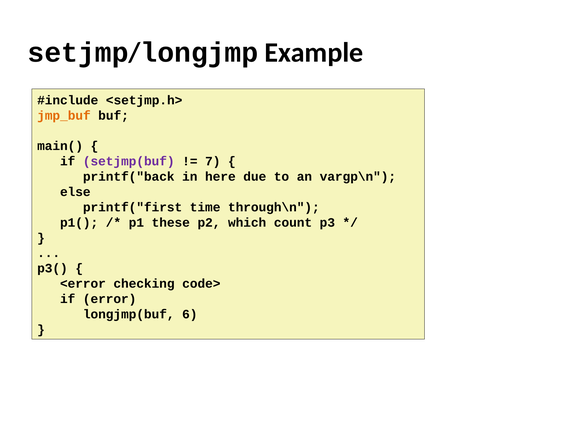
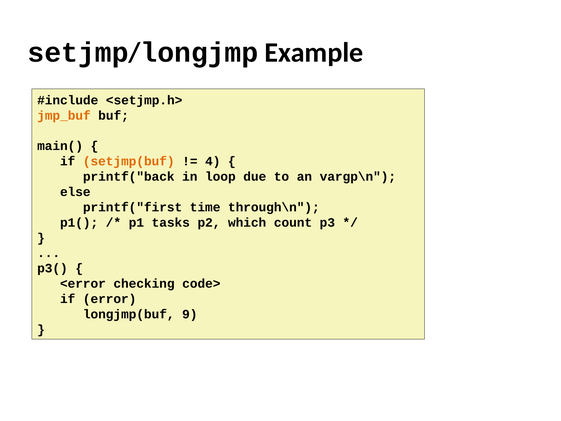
setjmp(buf colour: purple -> orange
7: 7 -> 4
here: here -> loop
these: these -> tasks
6: 6 -> 9
